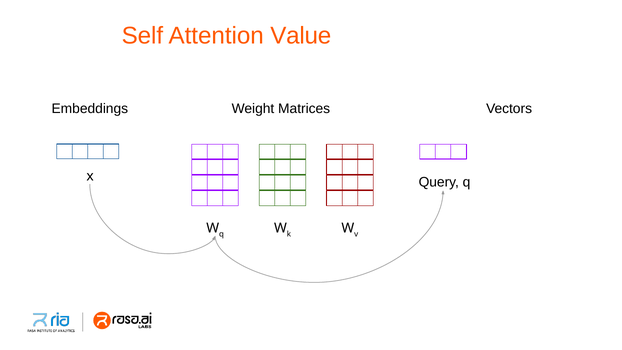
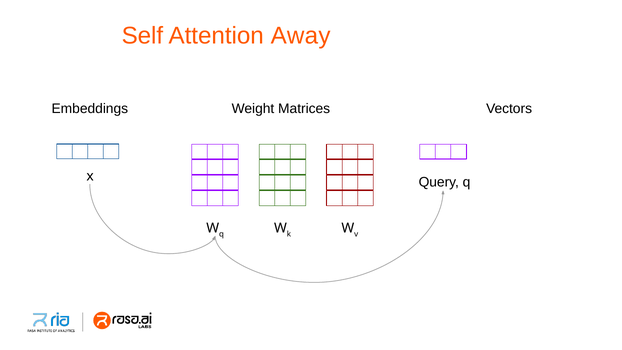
Value: Value -> Away
